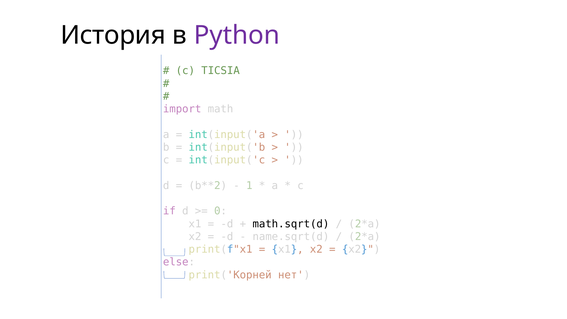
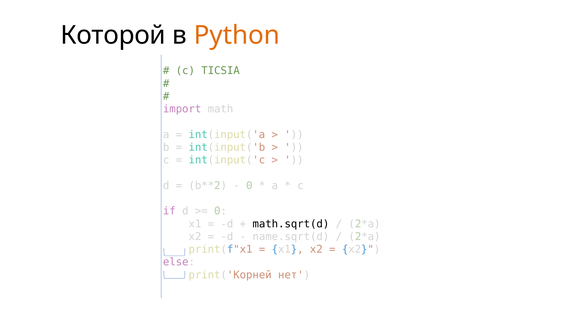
История: История -> Которой
Python colour: purple -> orange
1 at (249, 186): 1 -> 0
